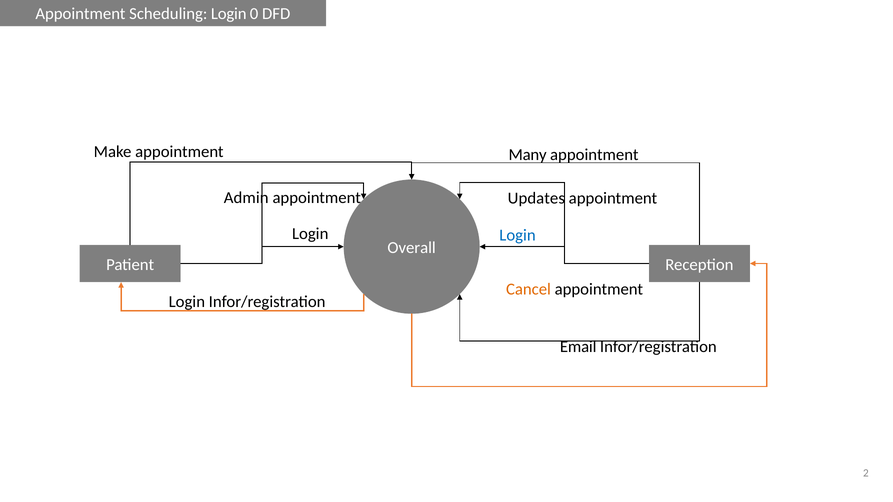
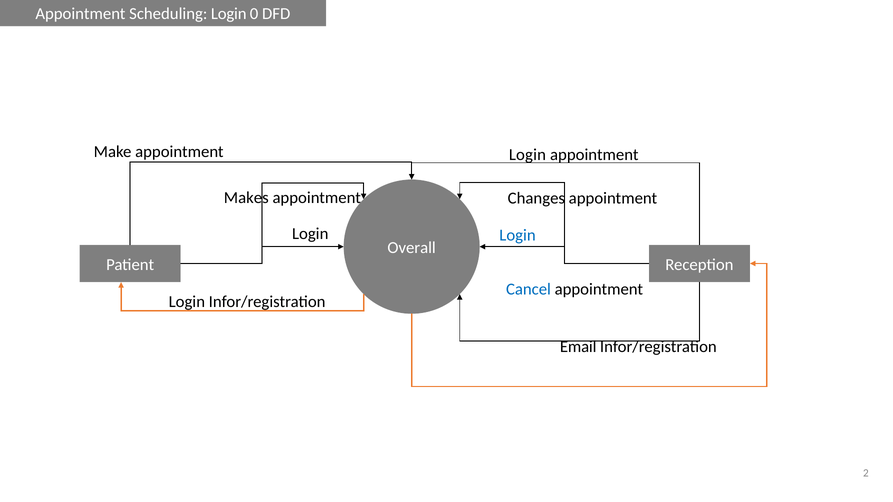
Many at (528, 155): Many -> Login
Admin: Admin -> Makes
Updates: Updates -> Changes
Cancel colour: orange -> blue
